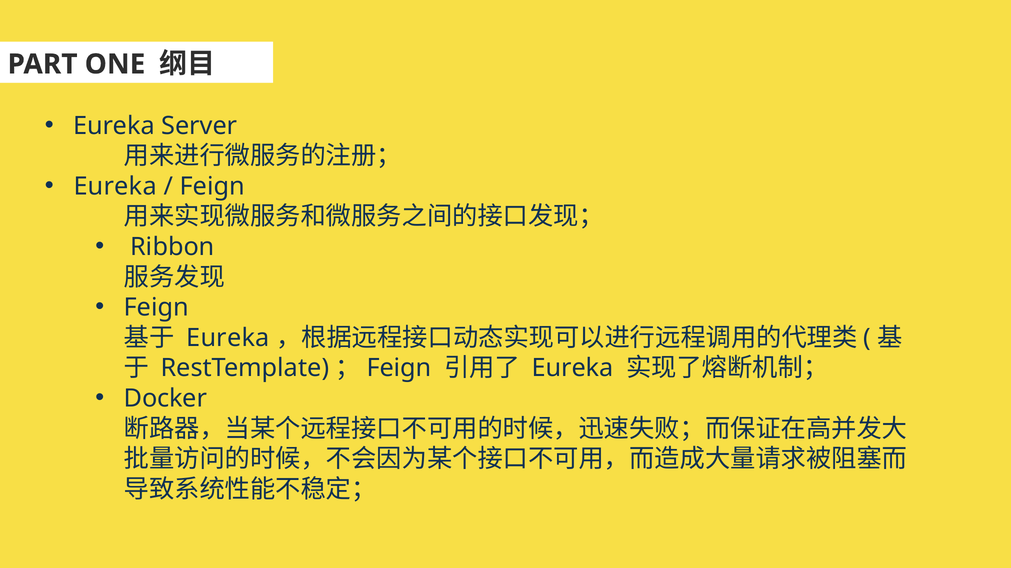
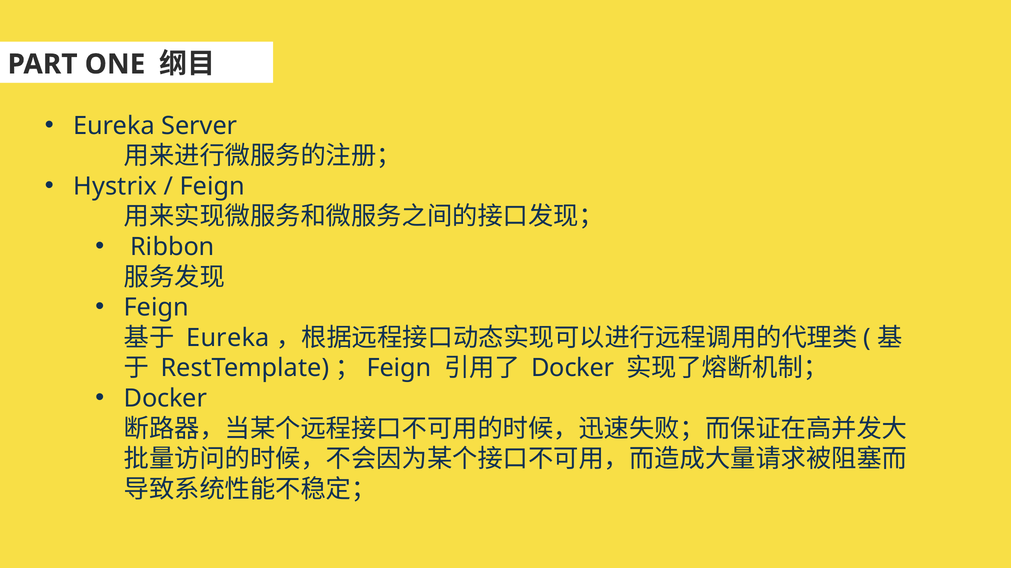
Eureka at (115, 187): Eureka -> Hystrix
Eureka at (573, 368): Eureka -> Docker
